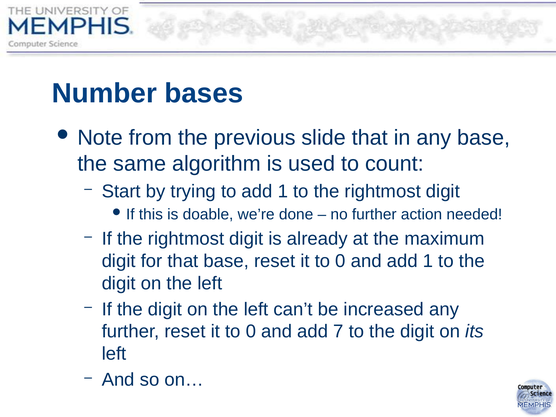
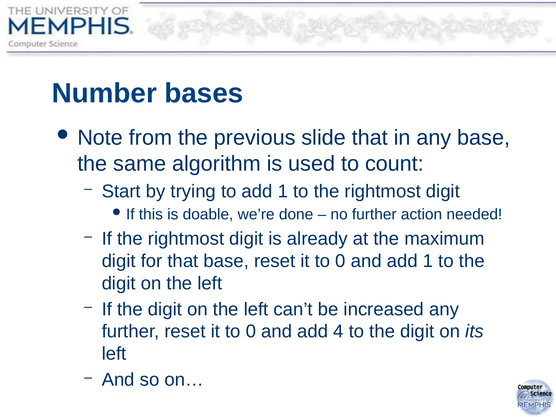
7: 7 -> 4
